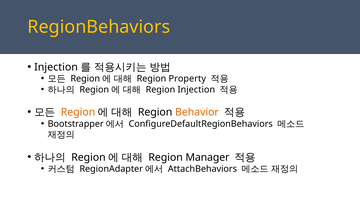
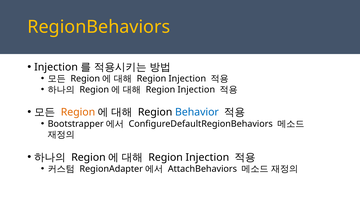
Property at (187, 79): Property -> Injection
Behavior colour: orange -> blue
Manager at (207, 157): Manager -> Injection
